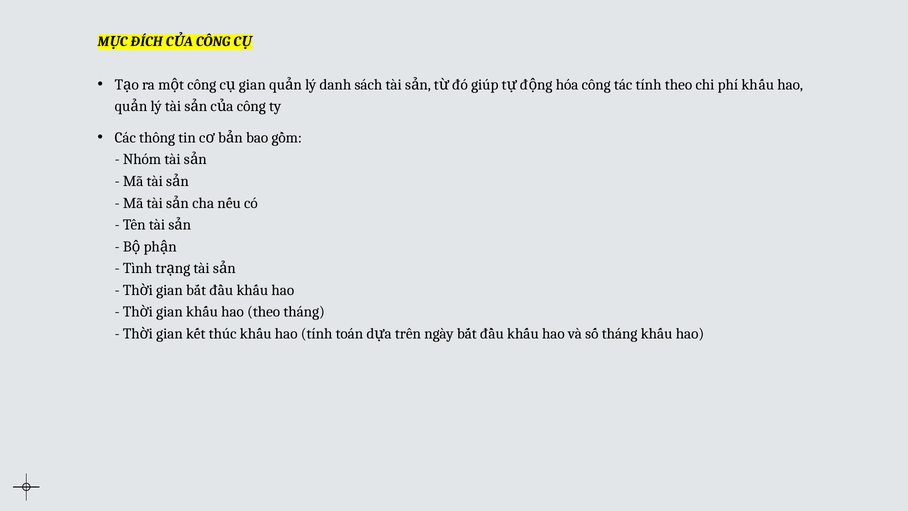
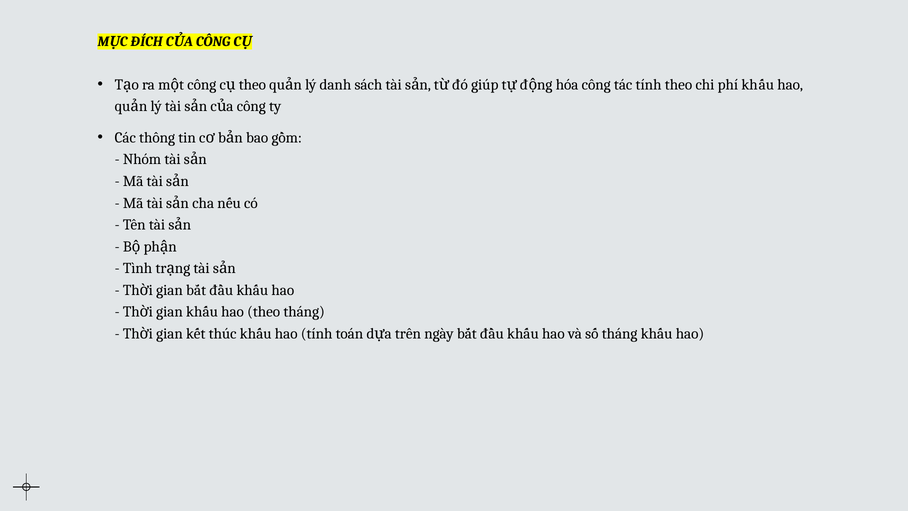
gian at (252, 85): gian -> theo
